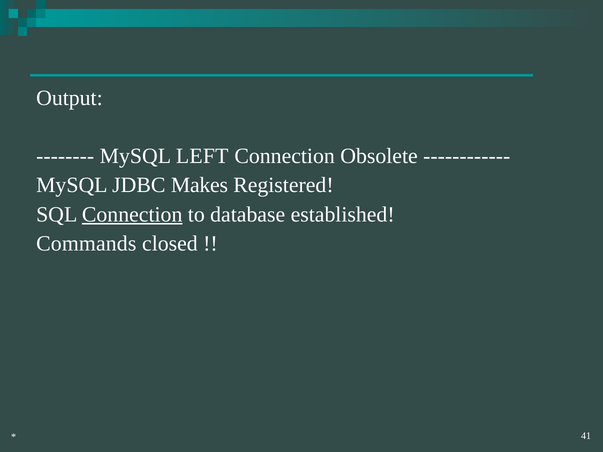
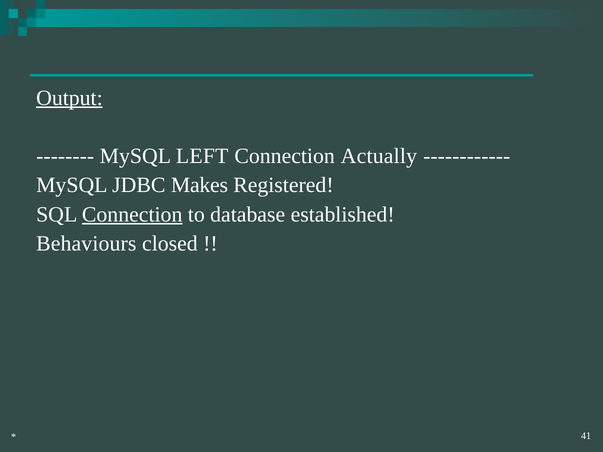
Output underline: none -> present
Obsolete: Obsolete -> Actually
Commands: Commands -> Behaviours
